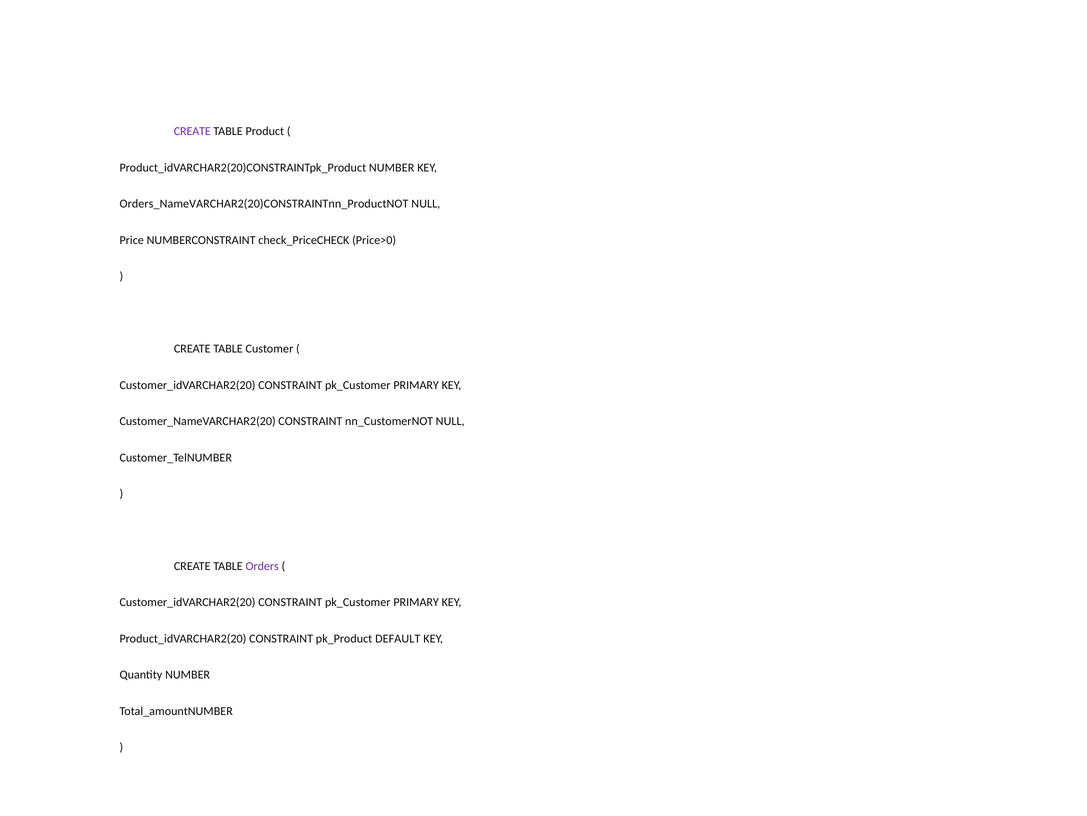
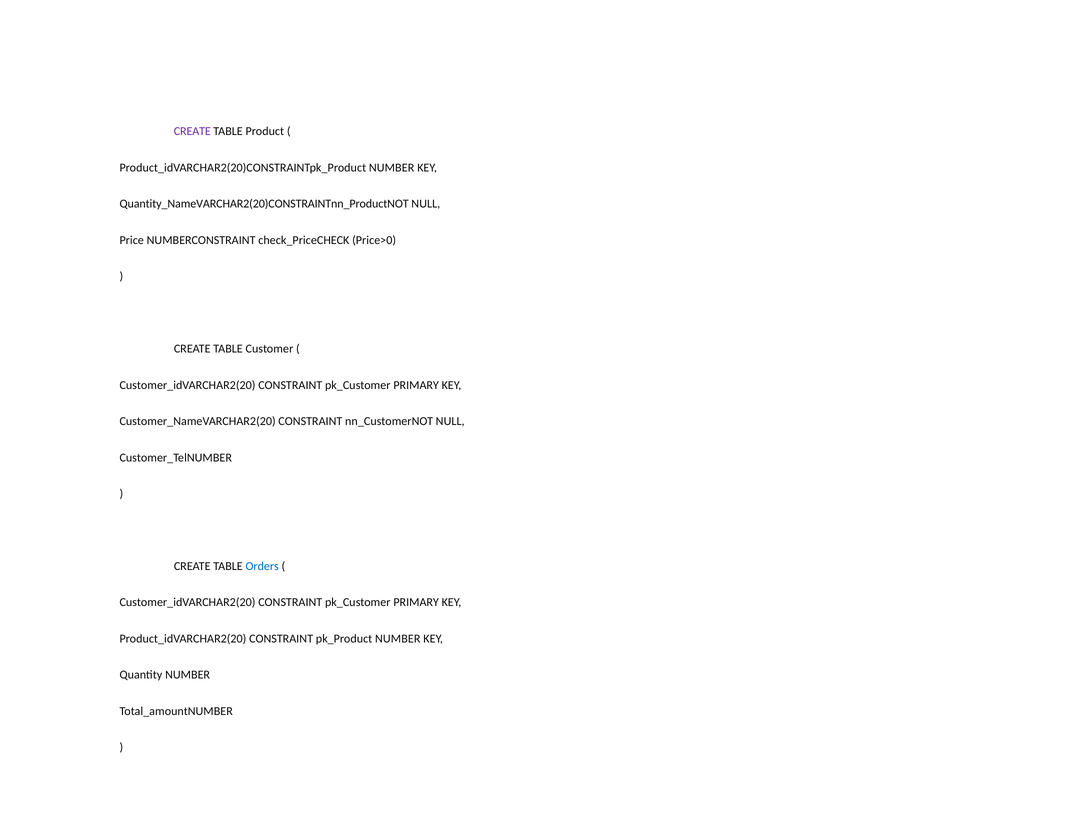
Orders_NameVARCHAR2(20)CONSTRAINTnn_ProductNOT: Orders_NameVARCHAR2(20)CONSTRAINTnn_ProductNOT -> Quantity_NameVARCHAR2(20)CONSTRAINTnn_ProductNOT
Orders colour: purple -> blue
pk_Product DEFAULT: DEFAULT -> NUMBER
